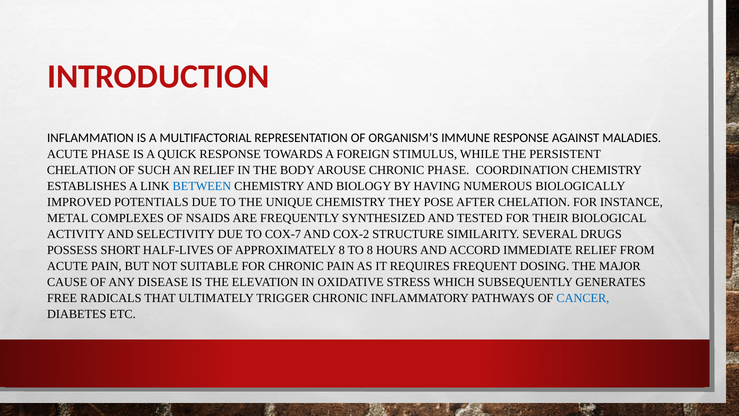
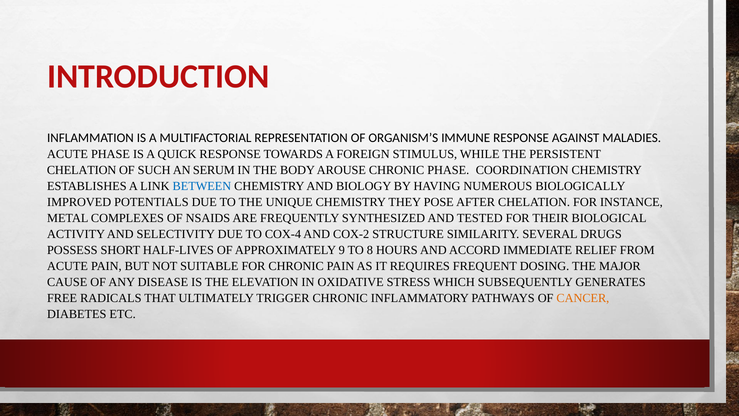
AN RELIEF: RELIEF -> SERUM
COX-7: COX-7 -> COX-4
APPROXIMATELY 8: 8 -> 9
CANCER colour: blue -> orange
